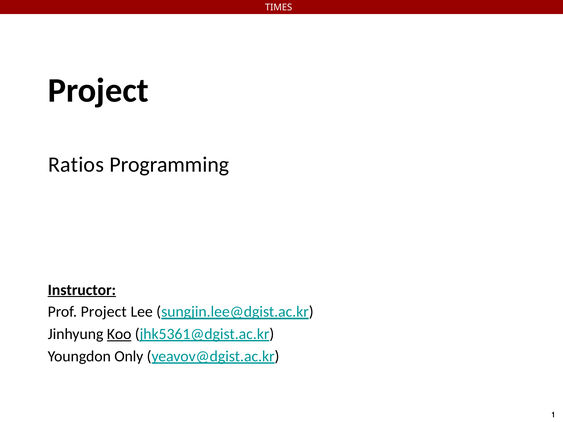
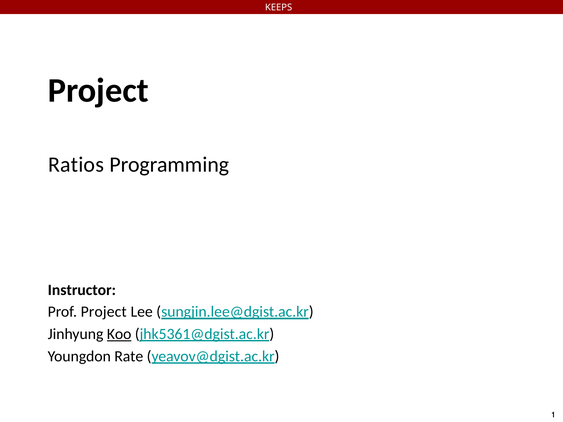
TIMES: TIMES -> KEEPS
Instructor underline: present -> none
Only: Only -> Rate
